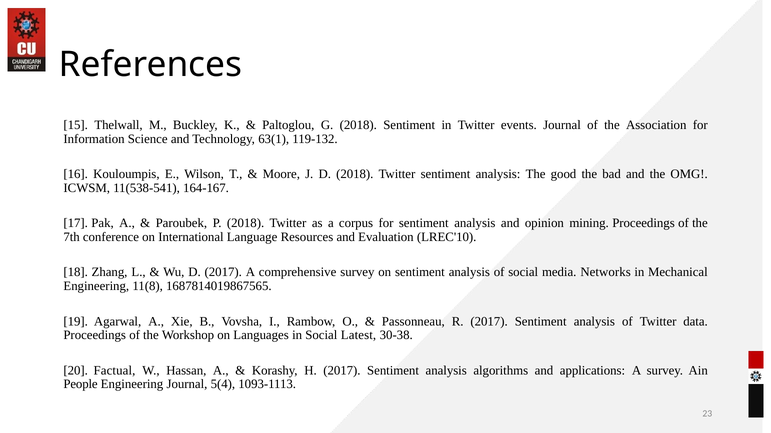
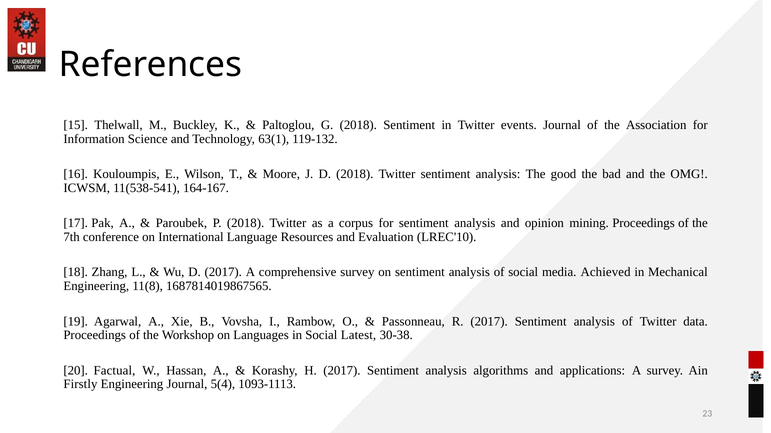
Networks: Networks -> Achieved
People: People -> Firstly
